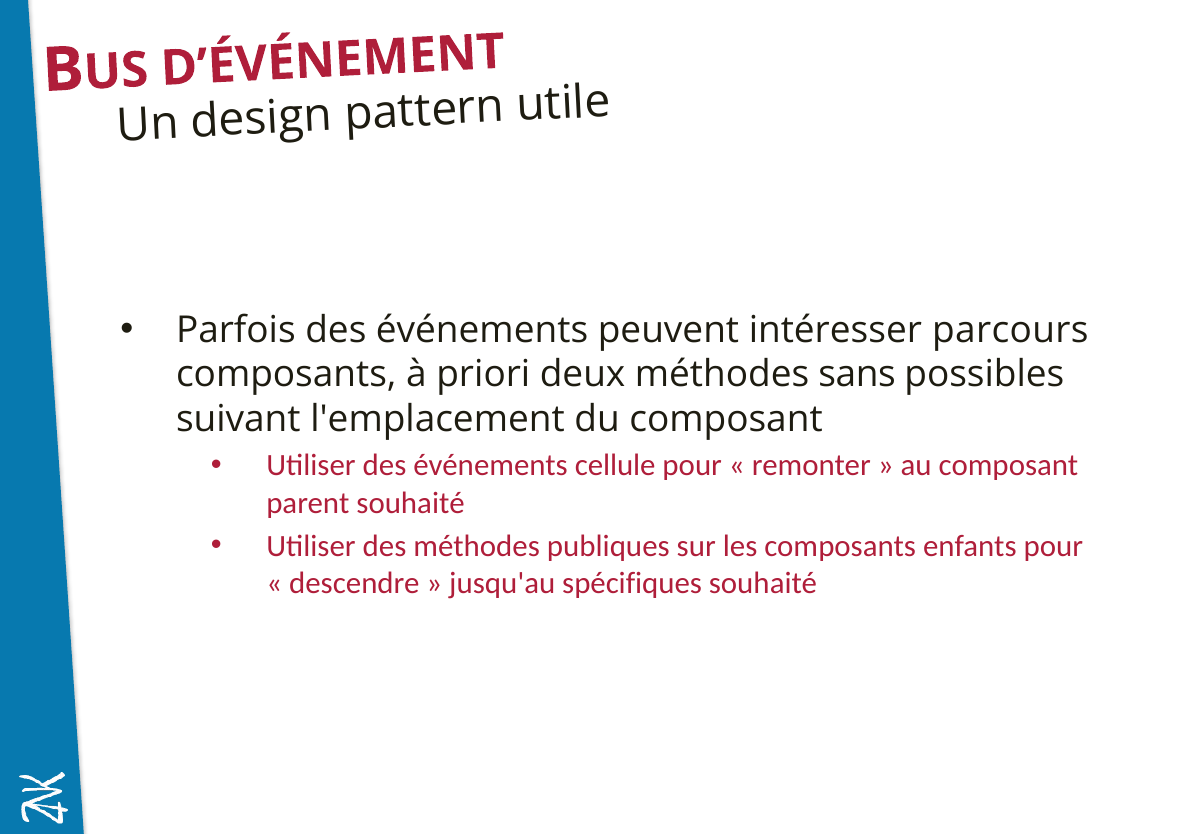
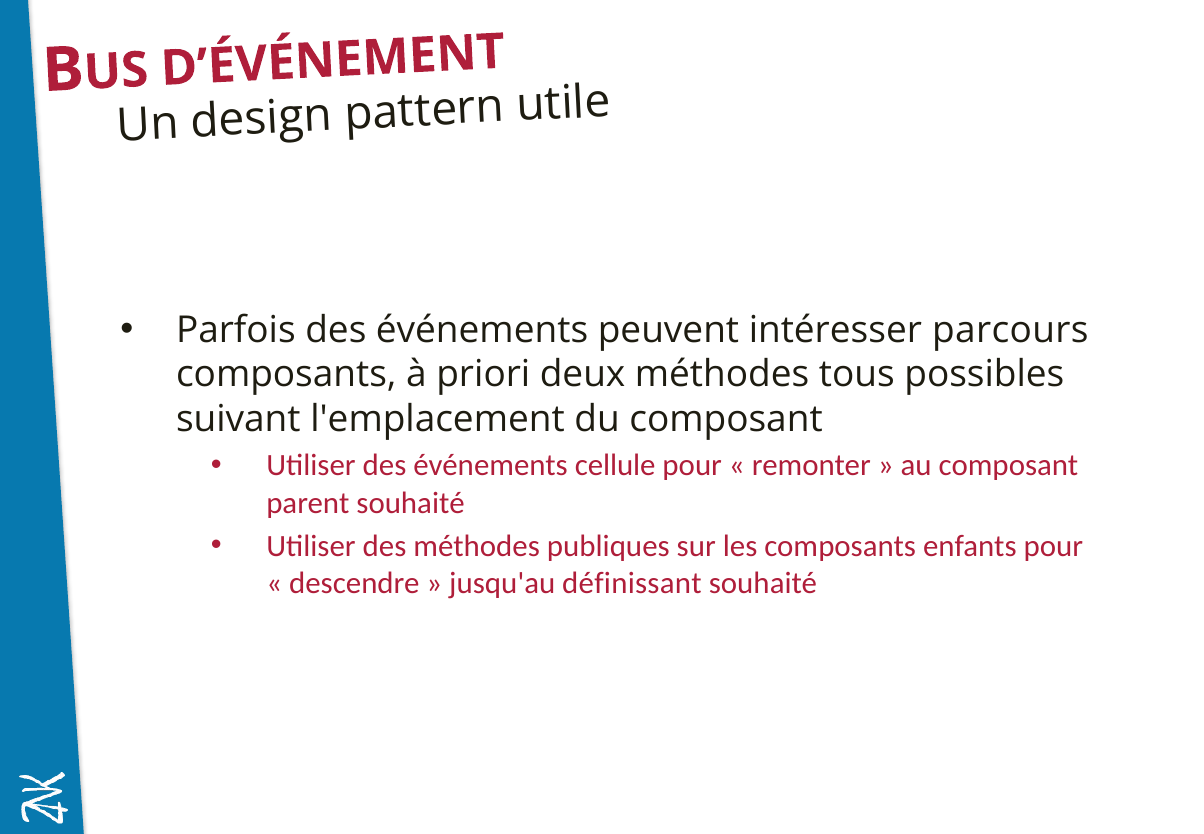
sans: sans -> tous
spécifiques: spécifiques -> définissant
